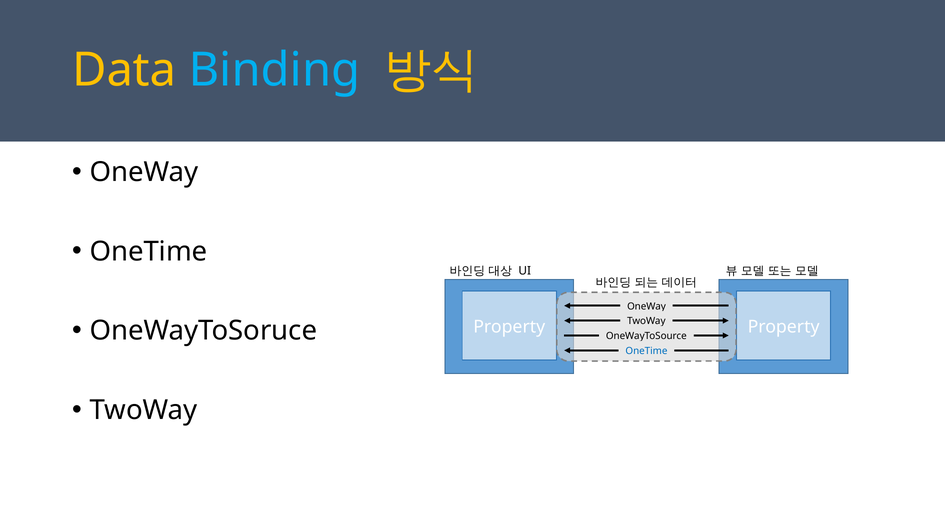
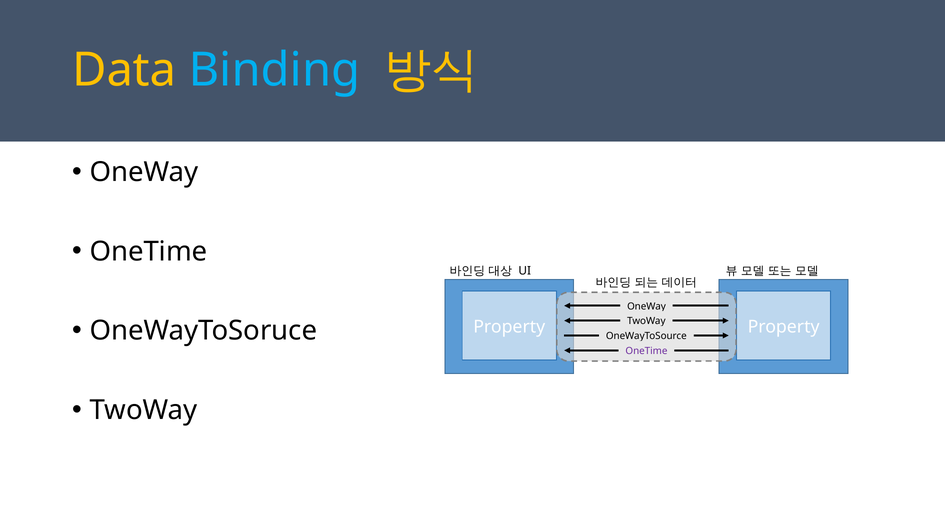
OneTime at (646, 351) colour: blue -> purple
